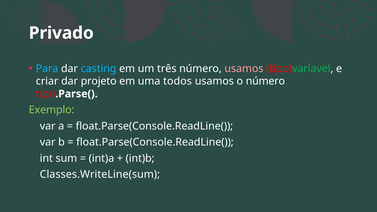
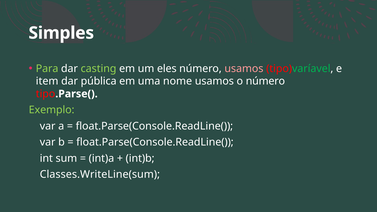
Privado: Privado -> Simples
Para colour: light blue -> light green
casting colour: light blue -> light green
três: três -> eles
criar: criar -> item
projeto: projeto -> pública
todos: todos -> nome
